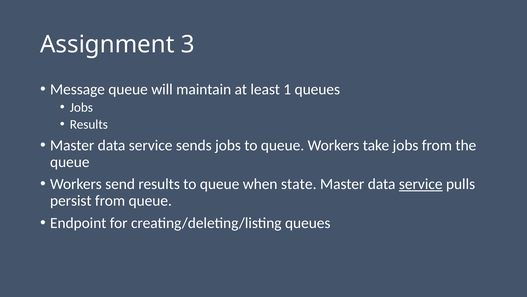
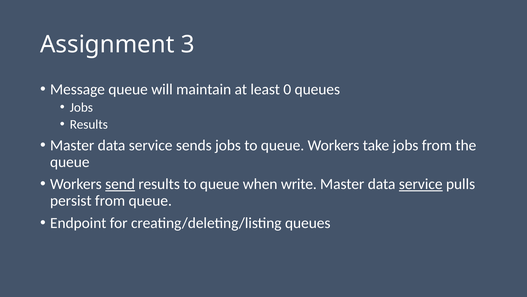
1: 1 -> 0
send underline: none -> present
state: state -> write
